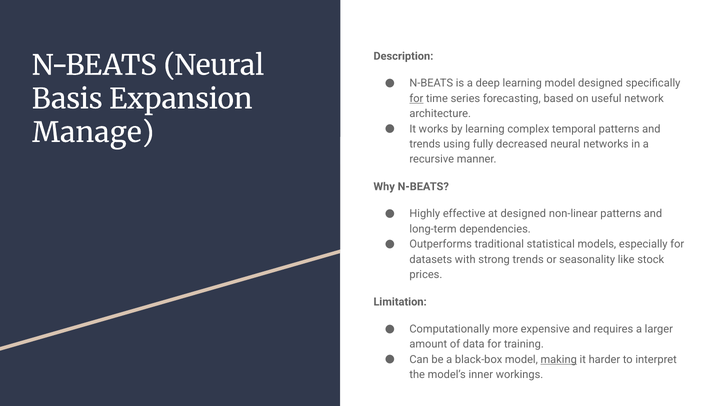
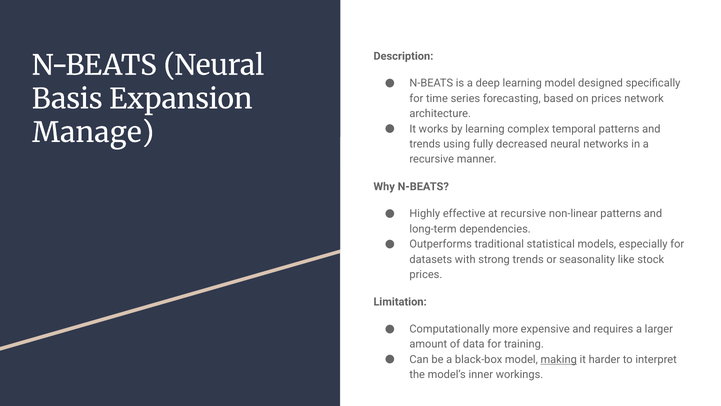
for at (416, 98) underline: present -> none
on useful: useful -> prices
at designed: designed -> recursive
